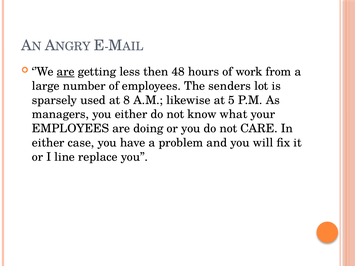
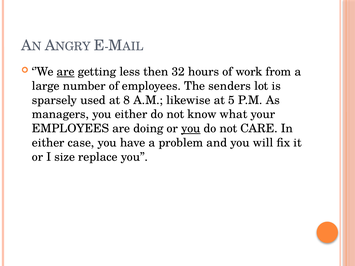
48: 48 -> 32
you at (191, 129) underline: none -> present
line: line -> size
